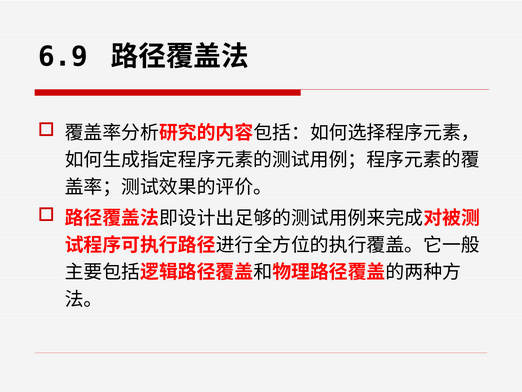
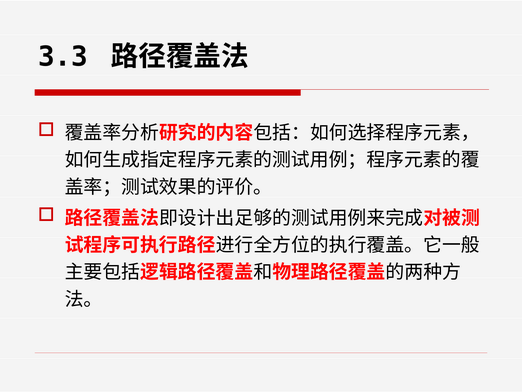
6.9: 6.9 -> 3.3
